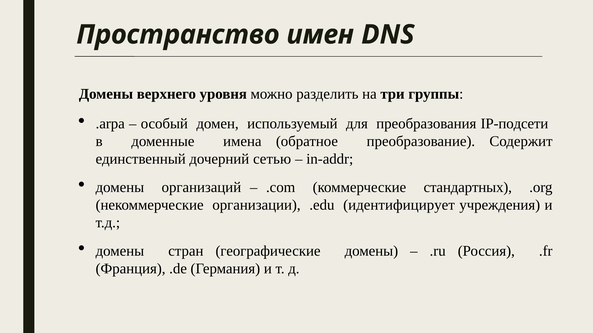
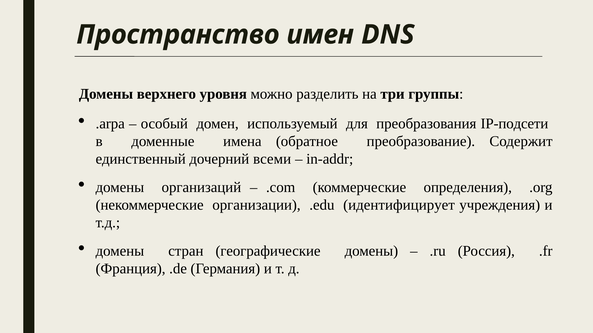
сетью: сетью -> всеми
стандартных: стандартных -> определения
